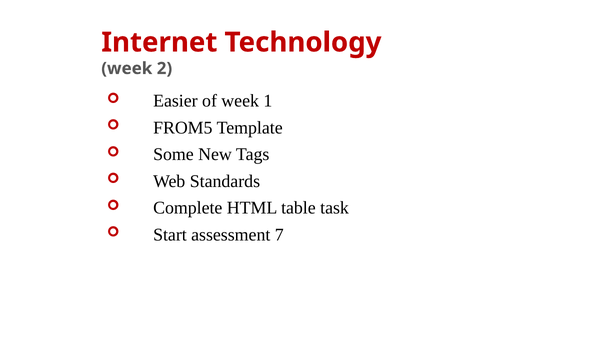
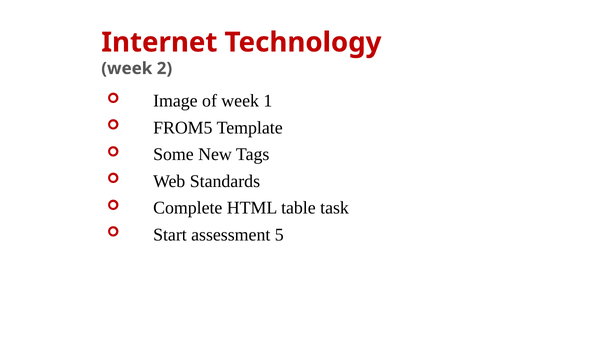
Easier: Easier -> Image
7: 7 -> 5
